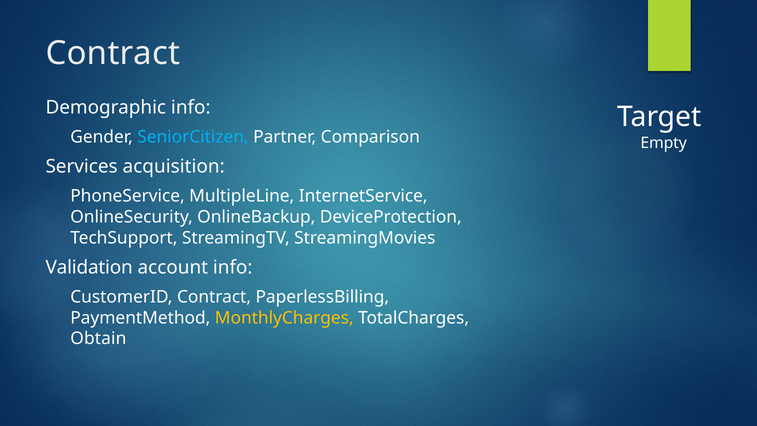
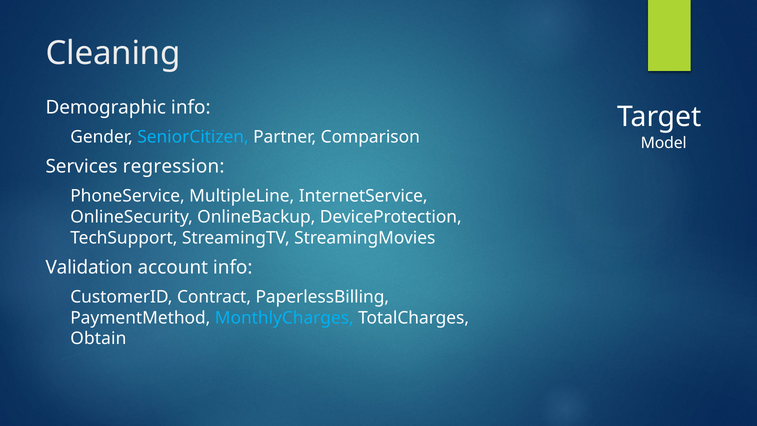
Contract at (113, 53): Contract -> Cleaning
Empty: Empty -> Model
acquisition: acquisition -> regression
MonthlyCharges colour: yellow -> light blue
